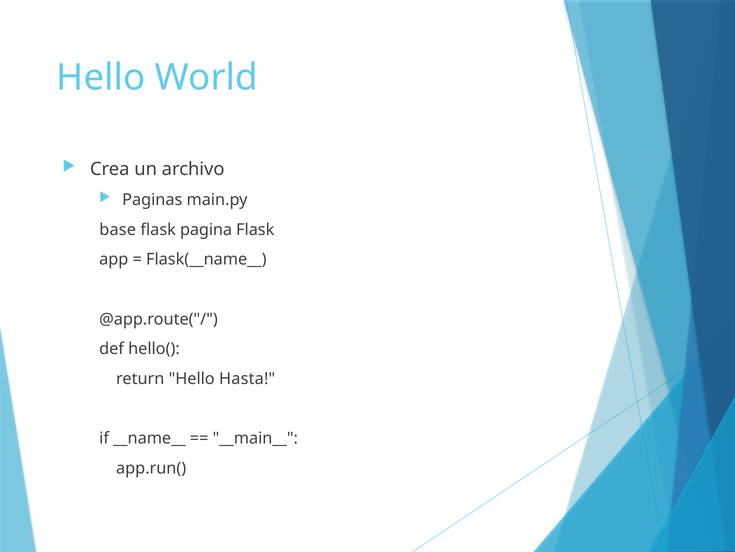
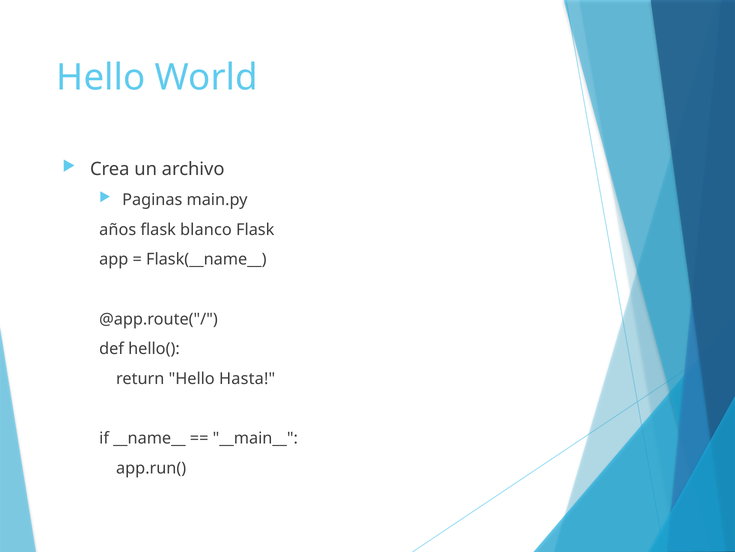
base: base -> años
pagina: pagina -> blanco
